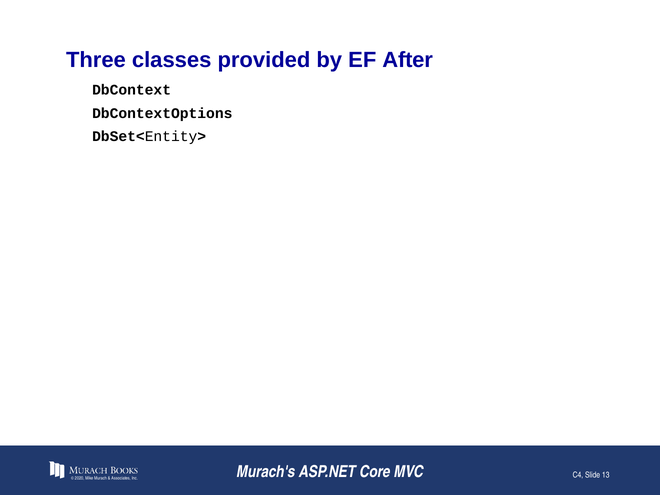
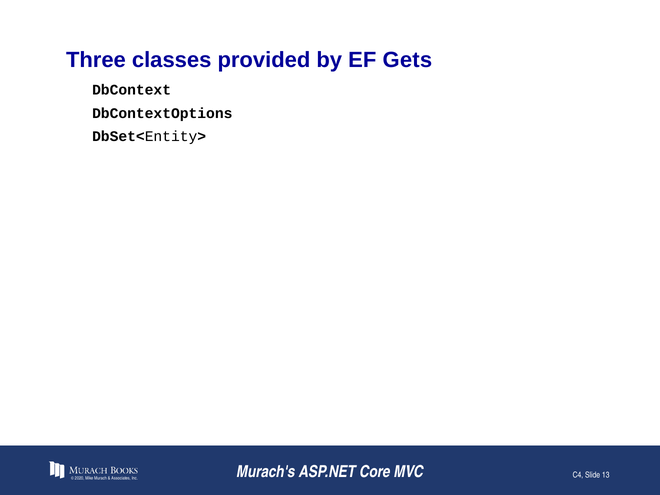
After: After -> Gets
